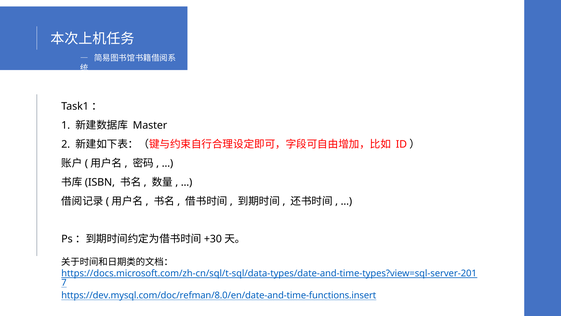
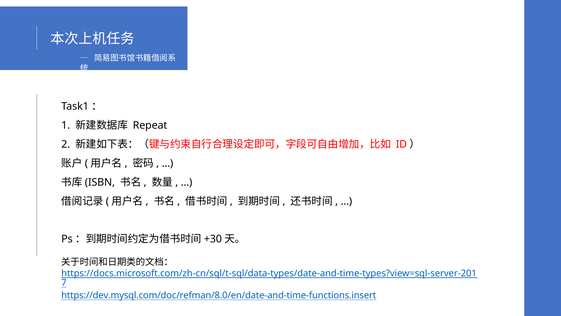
Master: Master -> Repeat
